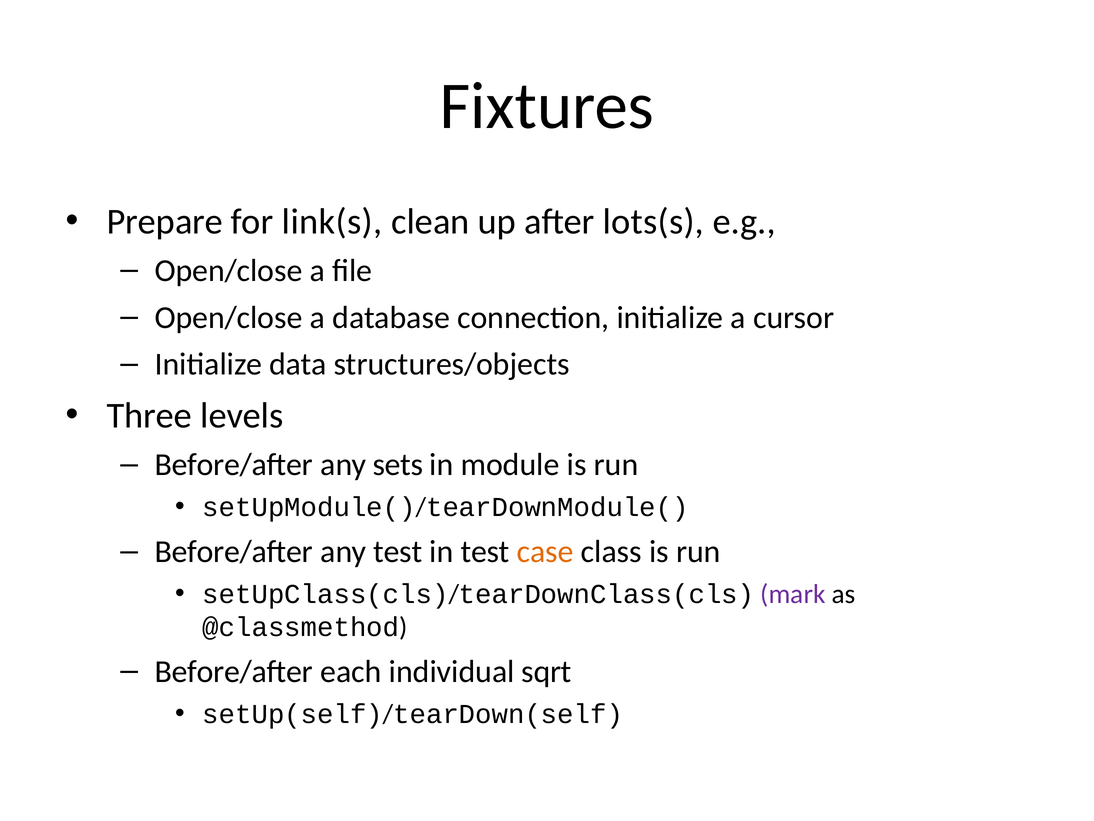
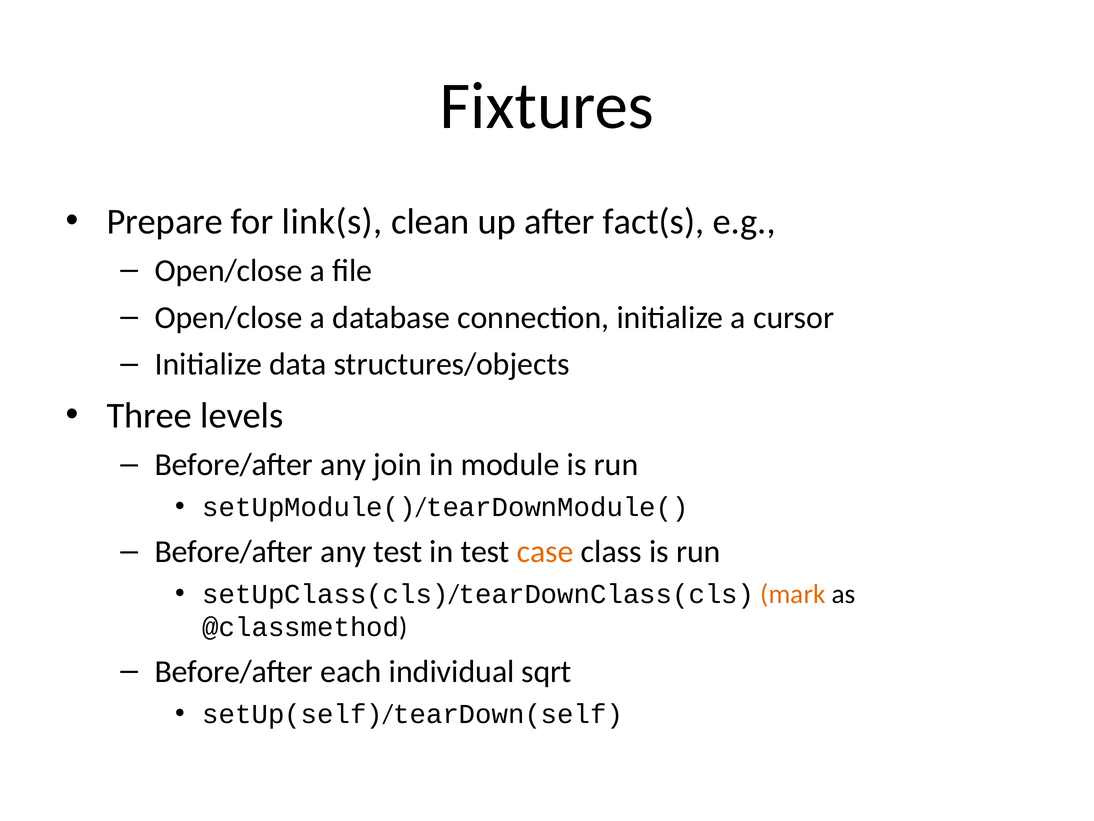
lots(s: lots(s -> fact(s
sets: sets -> join
mark colour: purple -> orange
